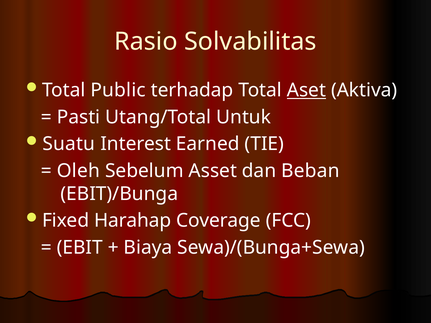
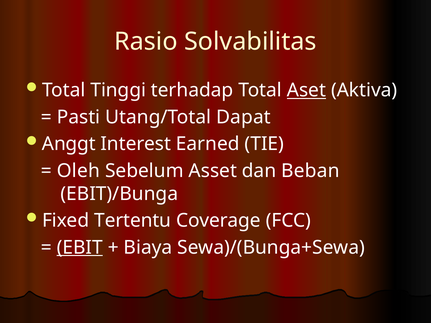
Public: Public -> Tinggi
Untuk: Untuk -> Dapat
Suatu: Suatu -> Anggt
Harahap: Harahap -> Tertentu
EBIT underline: none -> present
